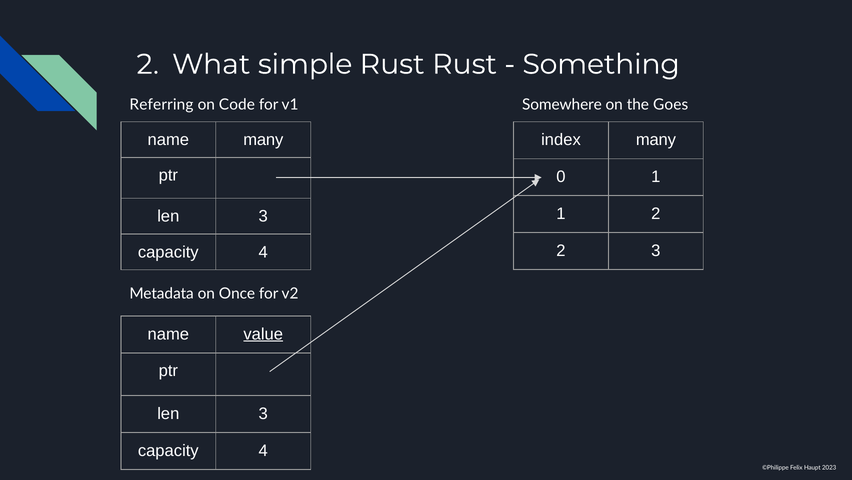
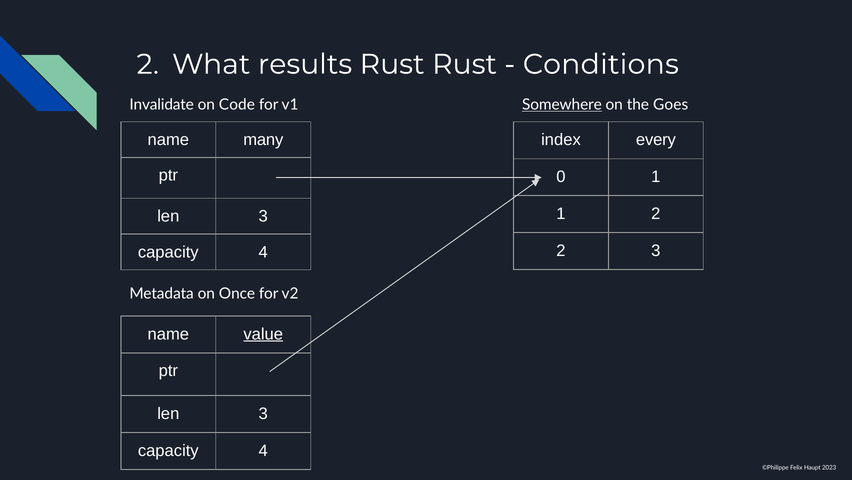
simple: simple -> results
Something: Something -> Conditions
Referring: Referring -> Invalidate
Somewhere underline: none -> present
index many: many -> every
